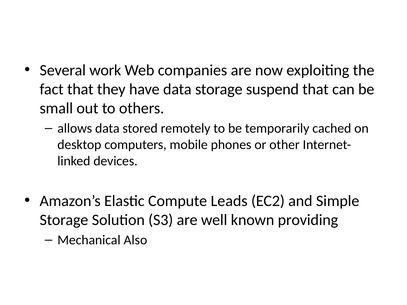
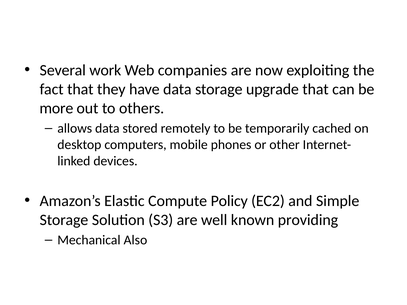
suspend: suspend -> upgrade
small: small -> more
Leads: Leads -> Policy
